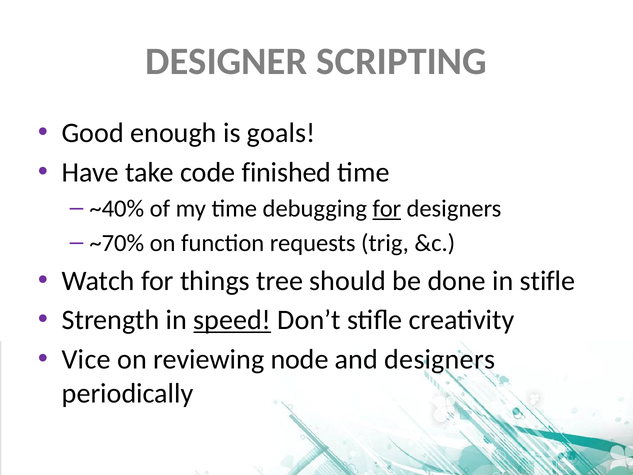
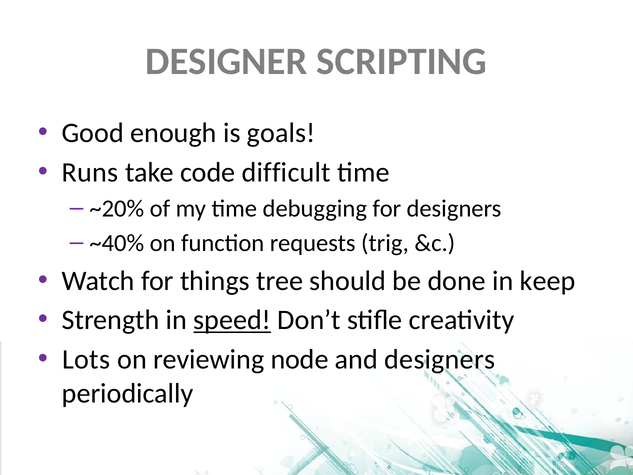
Have: Have -> Runs
finished: finished -> difficult
~40%: ~40% -> ~20%
for at (387, 209) underline: present -> none
~70%: ~70% -> ~40%
in stifle: stifle -> keep
Vice: Vice -> Lots
